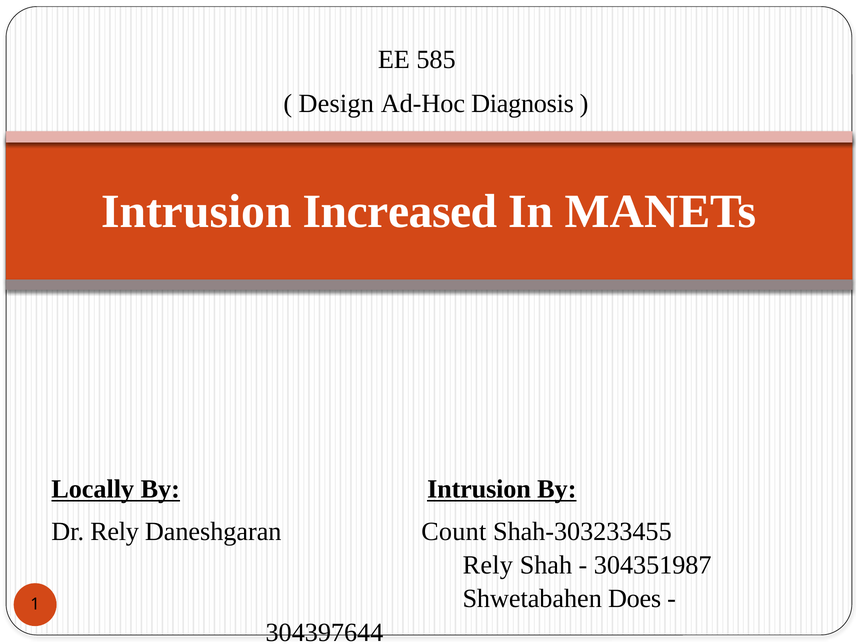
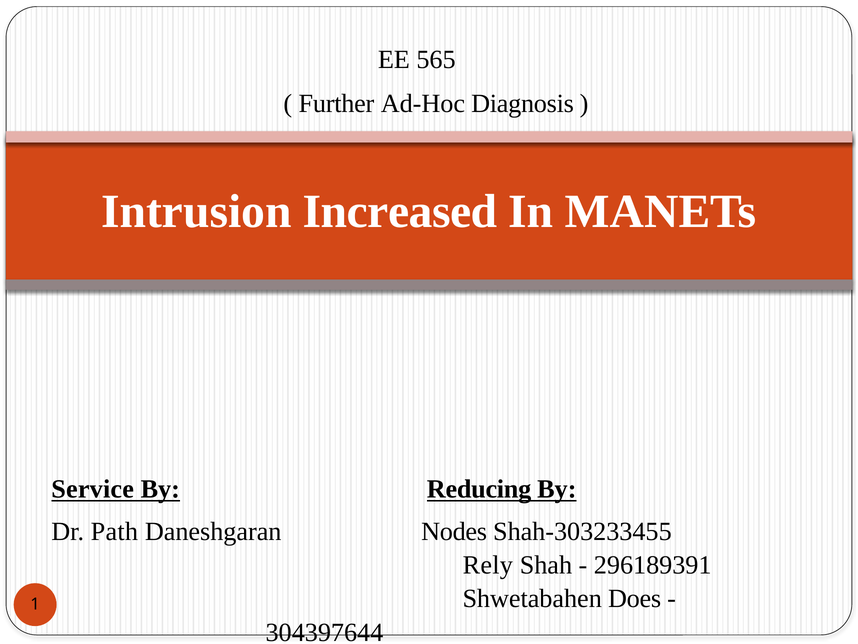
585: 585 -> 565
Design: Design -> Further
Locally: Locally -> Service
By Intrusion: Intrusion -> Reducing
Dr Rely: Rely -> Path
Count: Count -> Nodes
304351987: 304351987 -> 296189391
